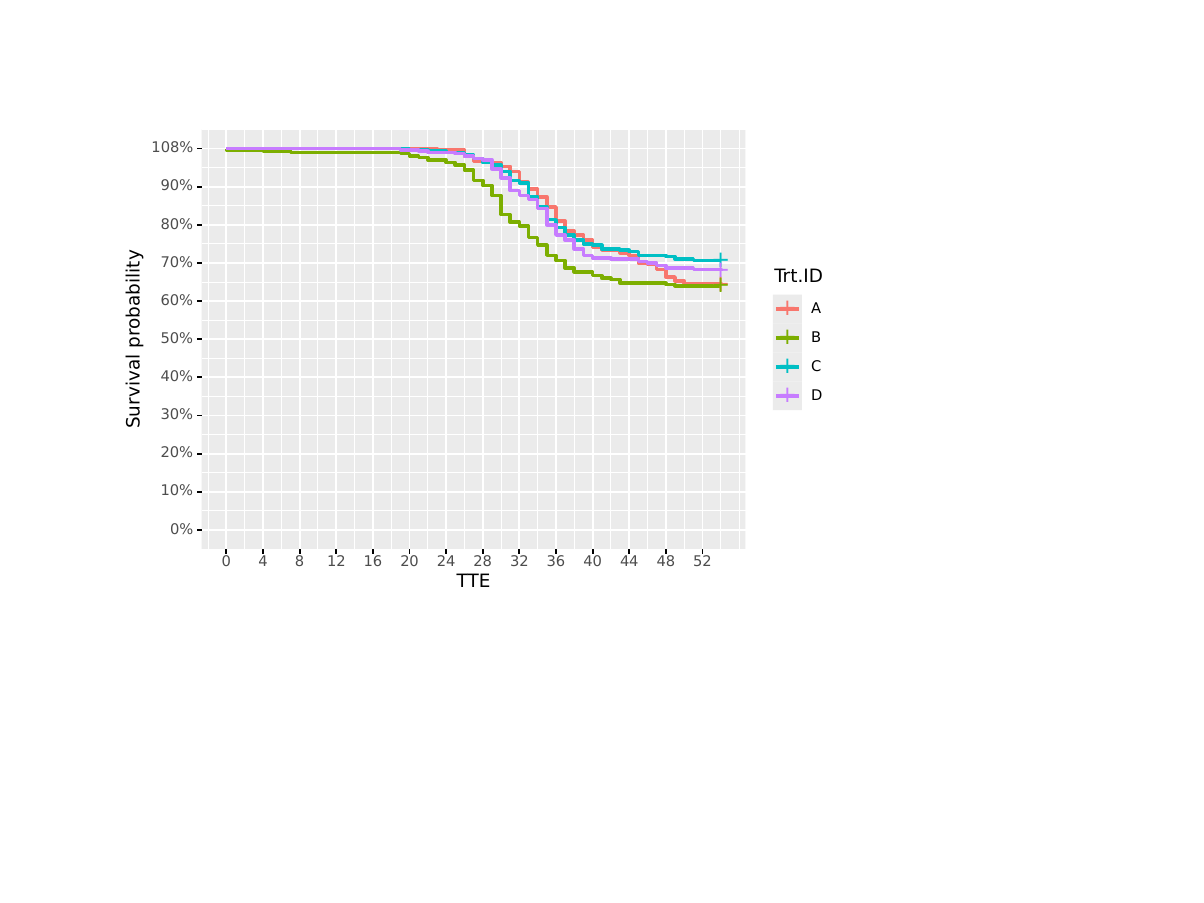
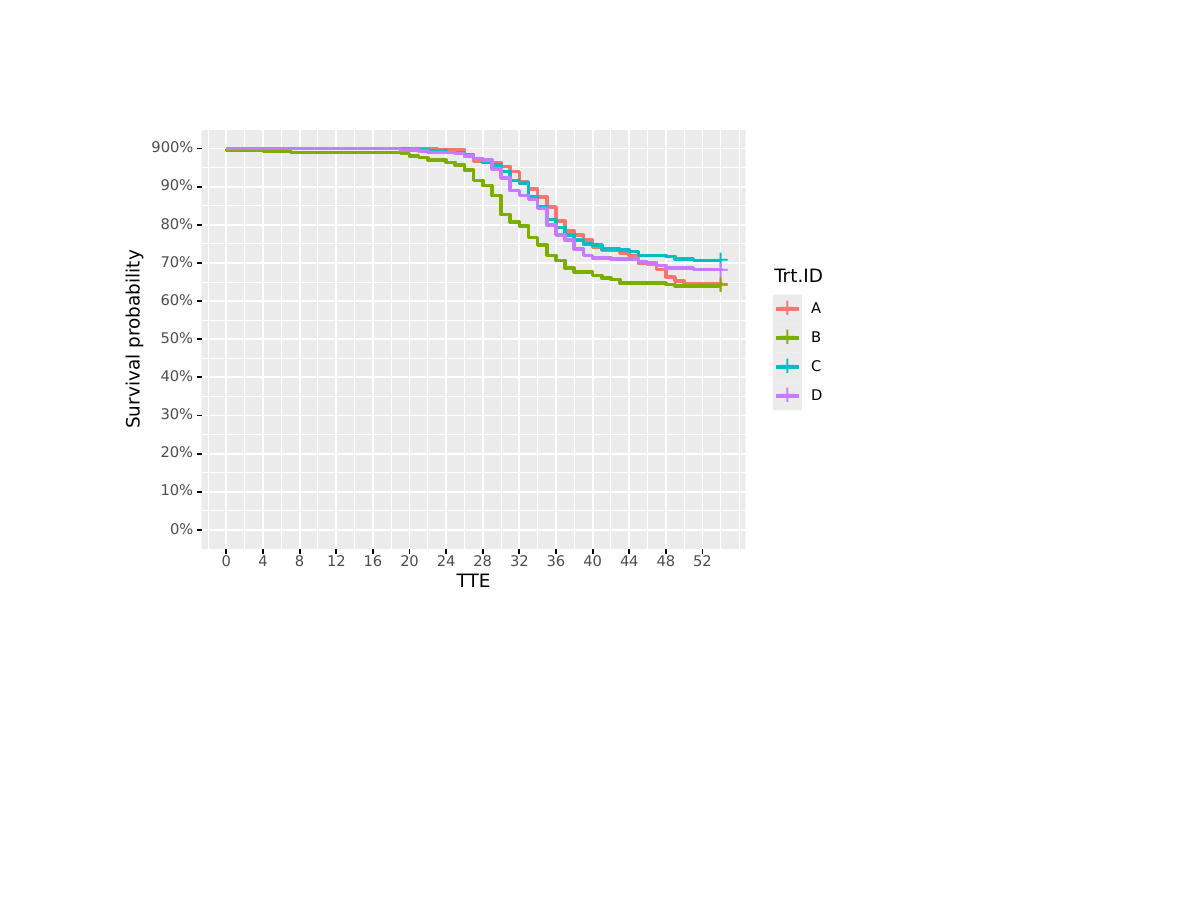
108%: 108% -> 900%
